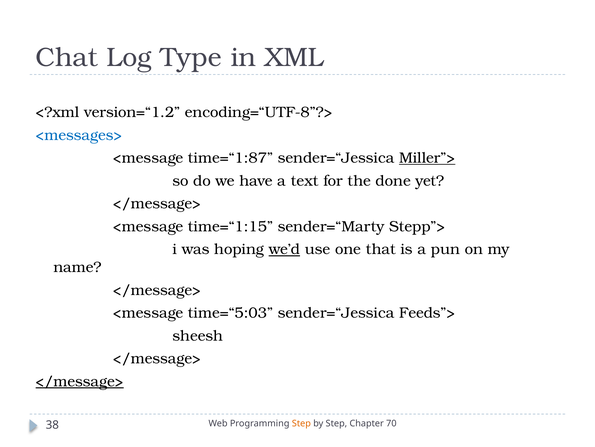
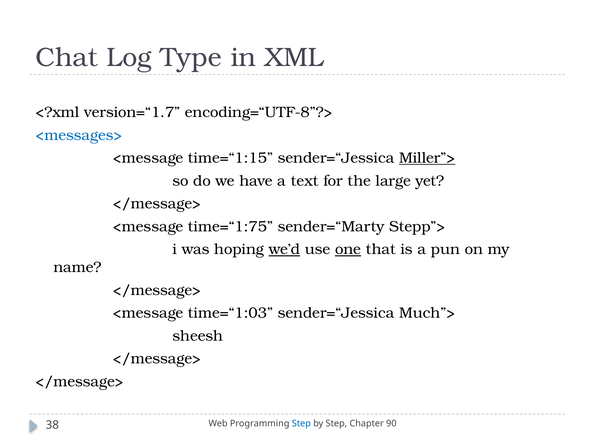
version=“1.2: version=“1.2 -> version=“1.7
time=“1:87: time=“1:87 -> time=“1:15
done: done -> large
time=“1:15: time=“1:15 -> time=“1:75
one underline: none -> present
time=“5:03: time=“5:03 -> time=“1:03
Feeds”>: Feeds”> -> Much”>
</message> at (80, 381) underline: present -> none
Step at (301, 423) colour: orange -> blue
70: 70 -> 90
